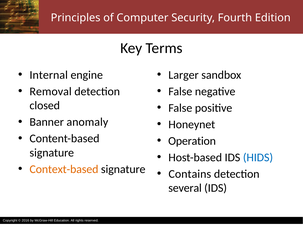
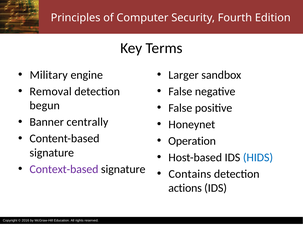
Internal: Internal -> Military
closed: closed -> begun
anomaly: anomaly -> centrally
Context-based colour: orange -> purple
several: several -> actions
